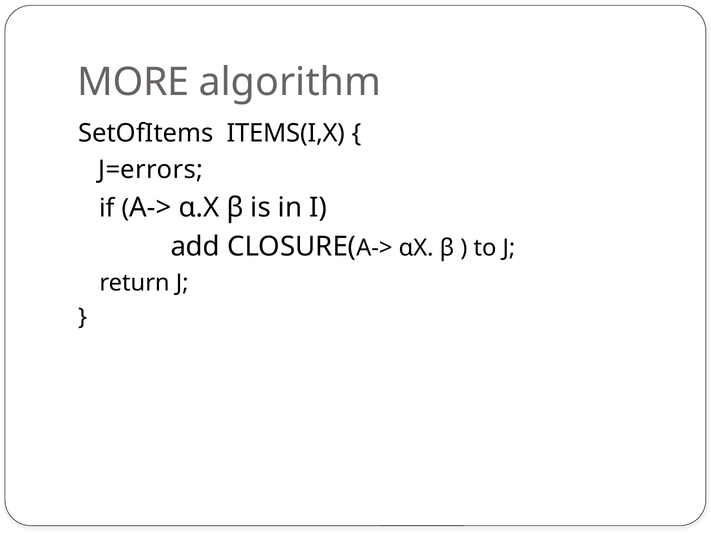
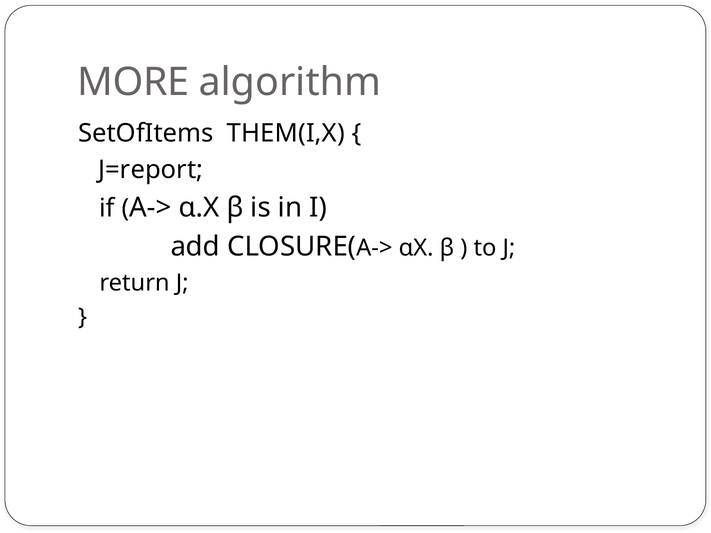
ITEMS(I,X: ITEMS(I,X -> THEM(I,X
J=errors: J=errors -> J=report
